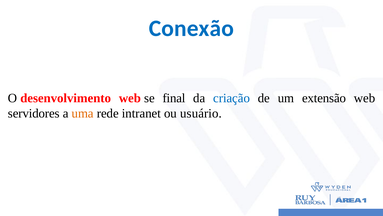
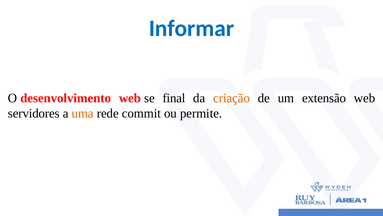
Conexão: Conexão -> Informar
criação colour: blue -> orange
intranet: intranet -> commit
usuário: usuário -> permite
